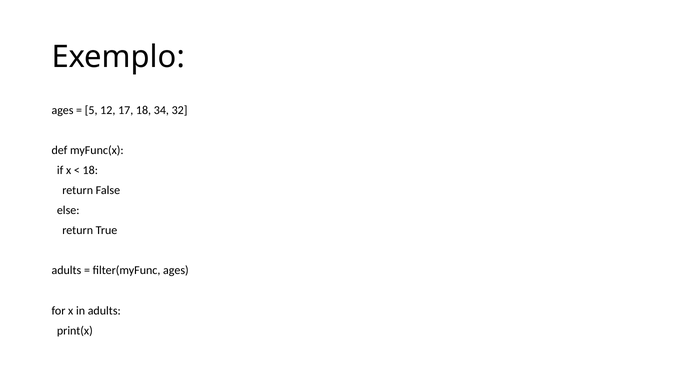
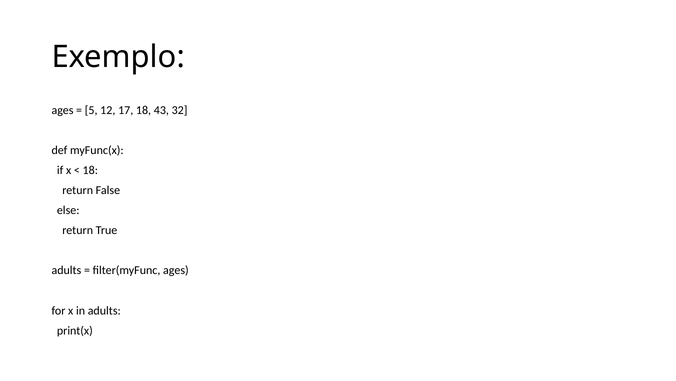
34: 34 -> 43
